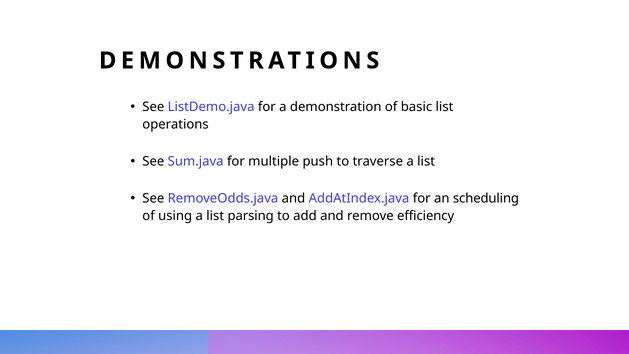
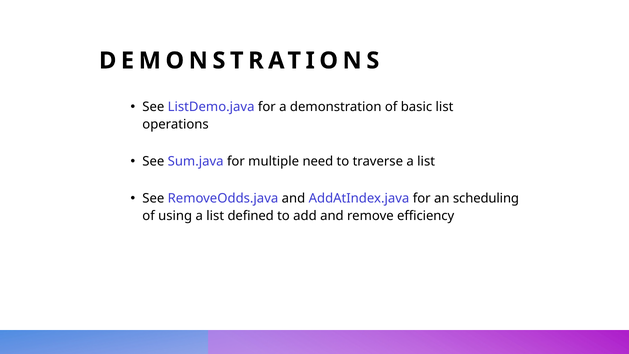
push: push -> need
parsing: parsing -> defined
